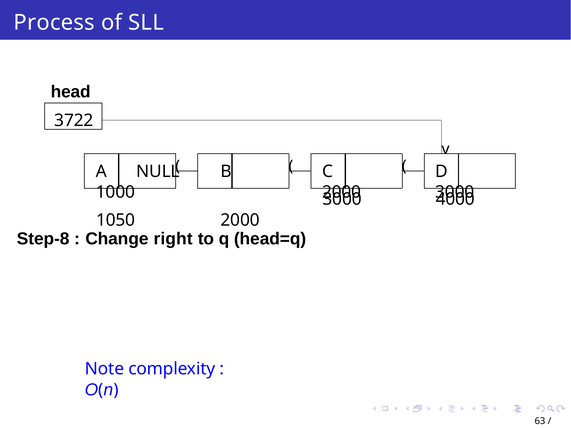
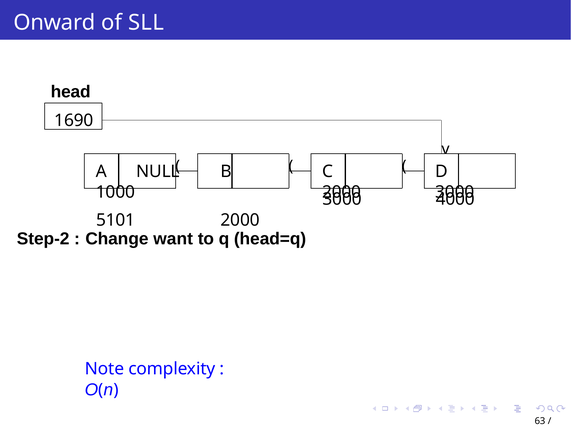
Process: Process -> Onward
3722: 3722 -> 1690
1050: 1050 -> 5101
Step-8: Step-8 -> Step-2
right: right -> want
